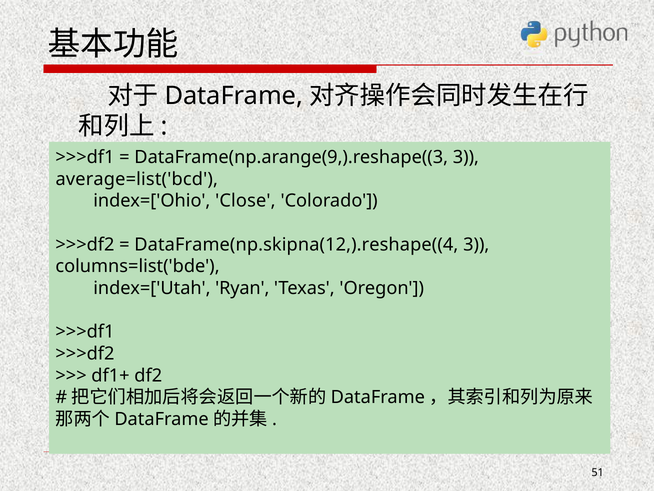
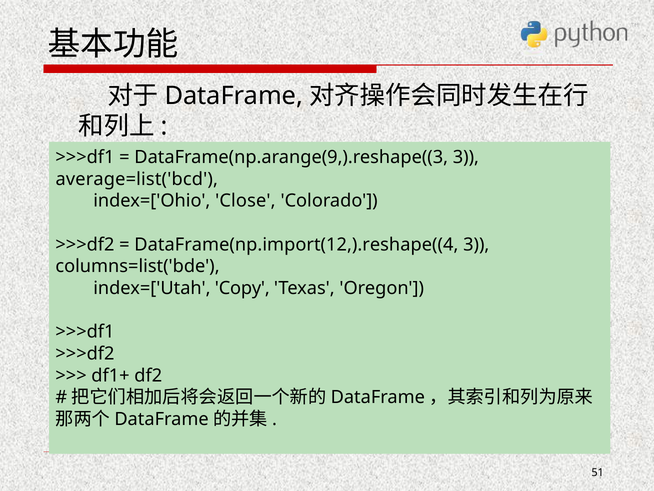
DataFrame(np.skipna(12,).reshape((4: DataFrame(np.skipna(12,).reshape((4 -> DataFrame(np.import(12,).reshape((4
Ryan: Ryan -> Copy
